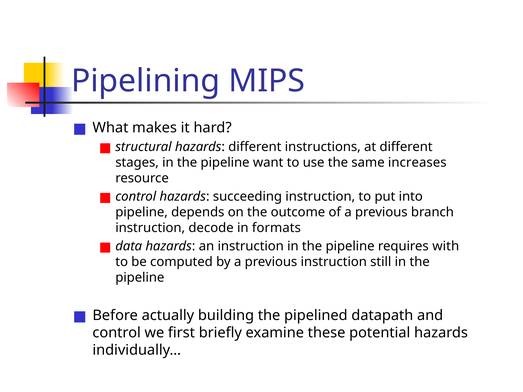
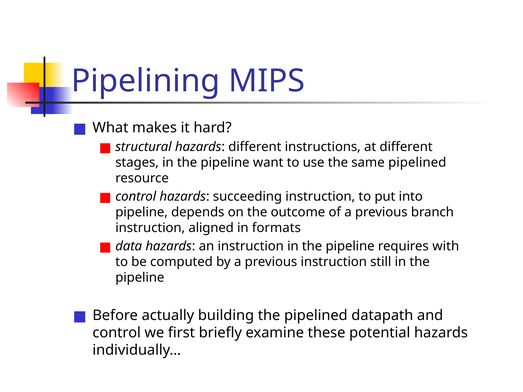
same increases: increases -> pipelined
decode: decode -> aligned
